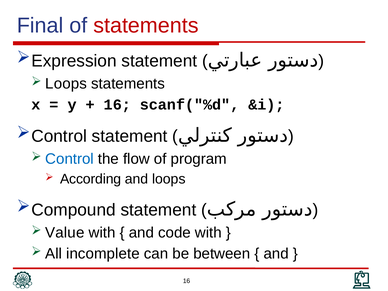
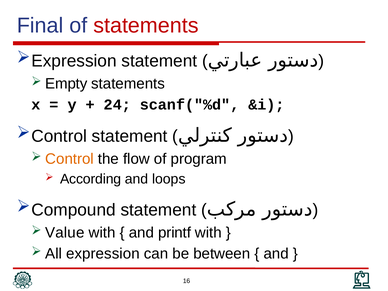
Loops at (66, 84): Loops -> Empty
16 at (117, 105): 16 -> 24
Control at (70, 159) colour: blue -> orange
code: code -> printf
All incomplete: incomplete -> expression
